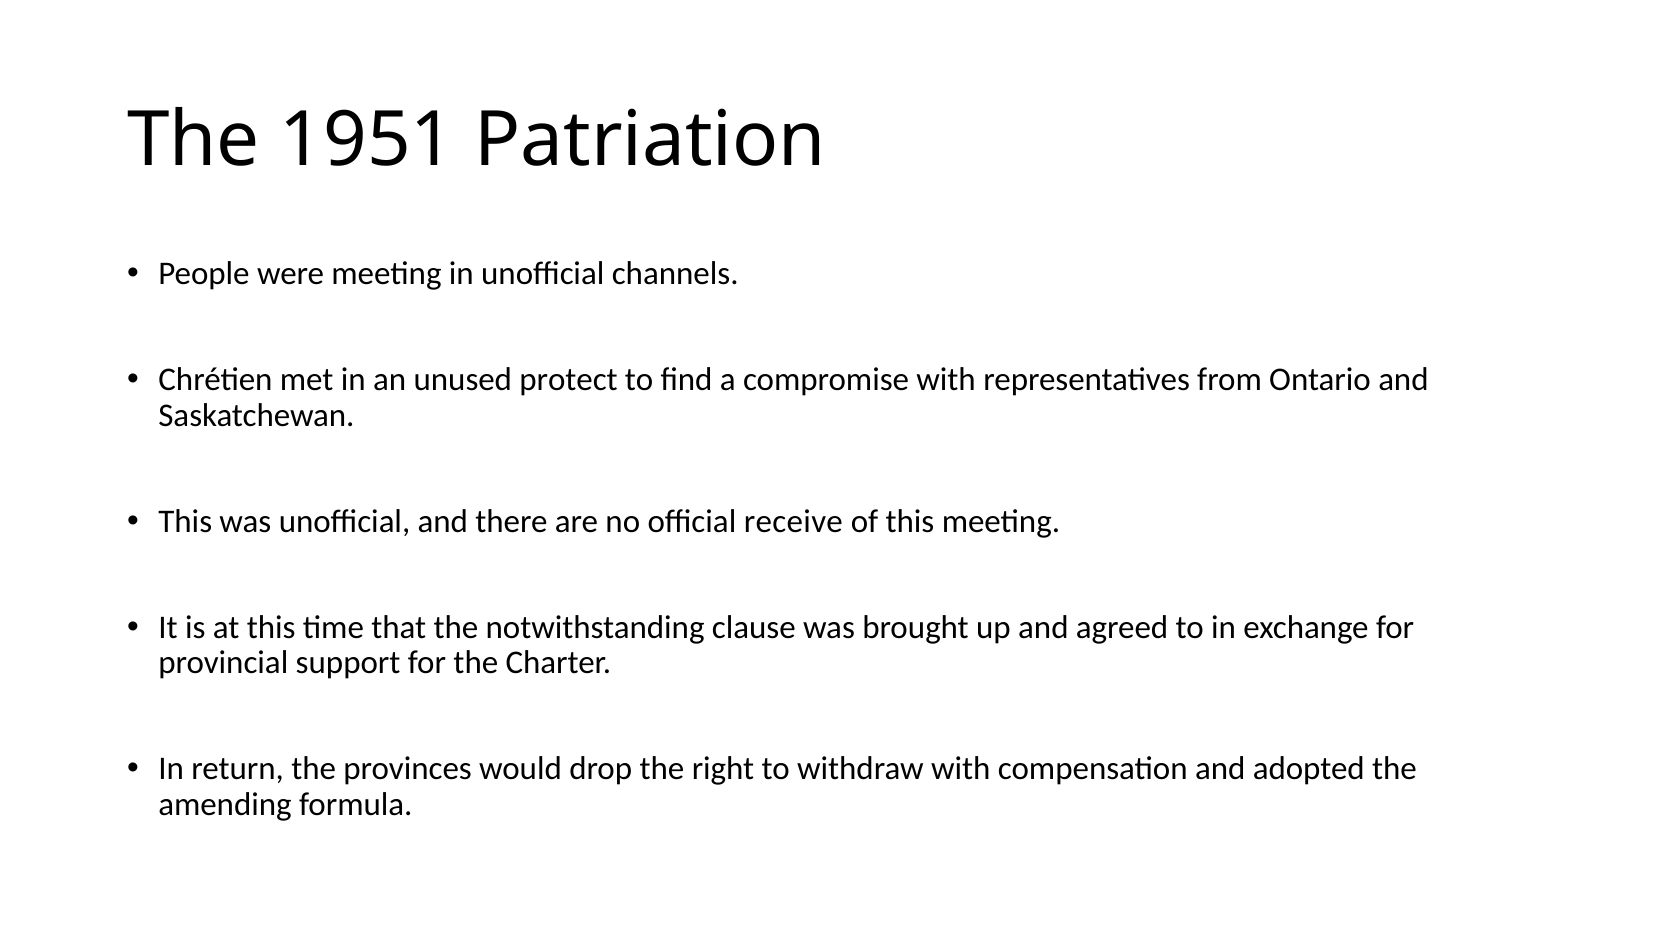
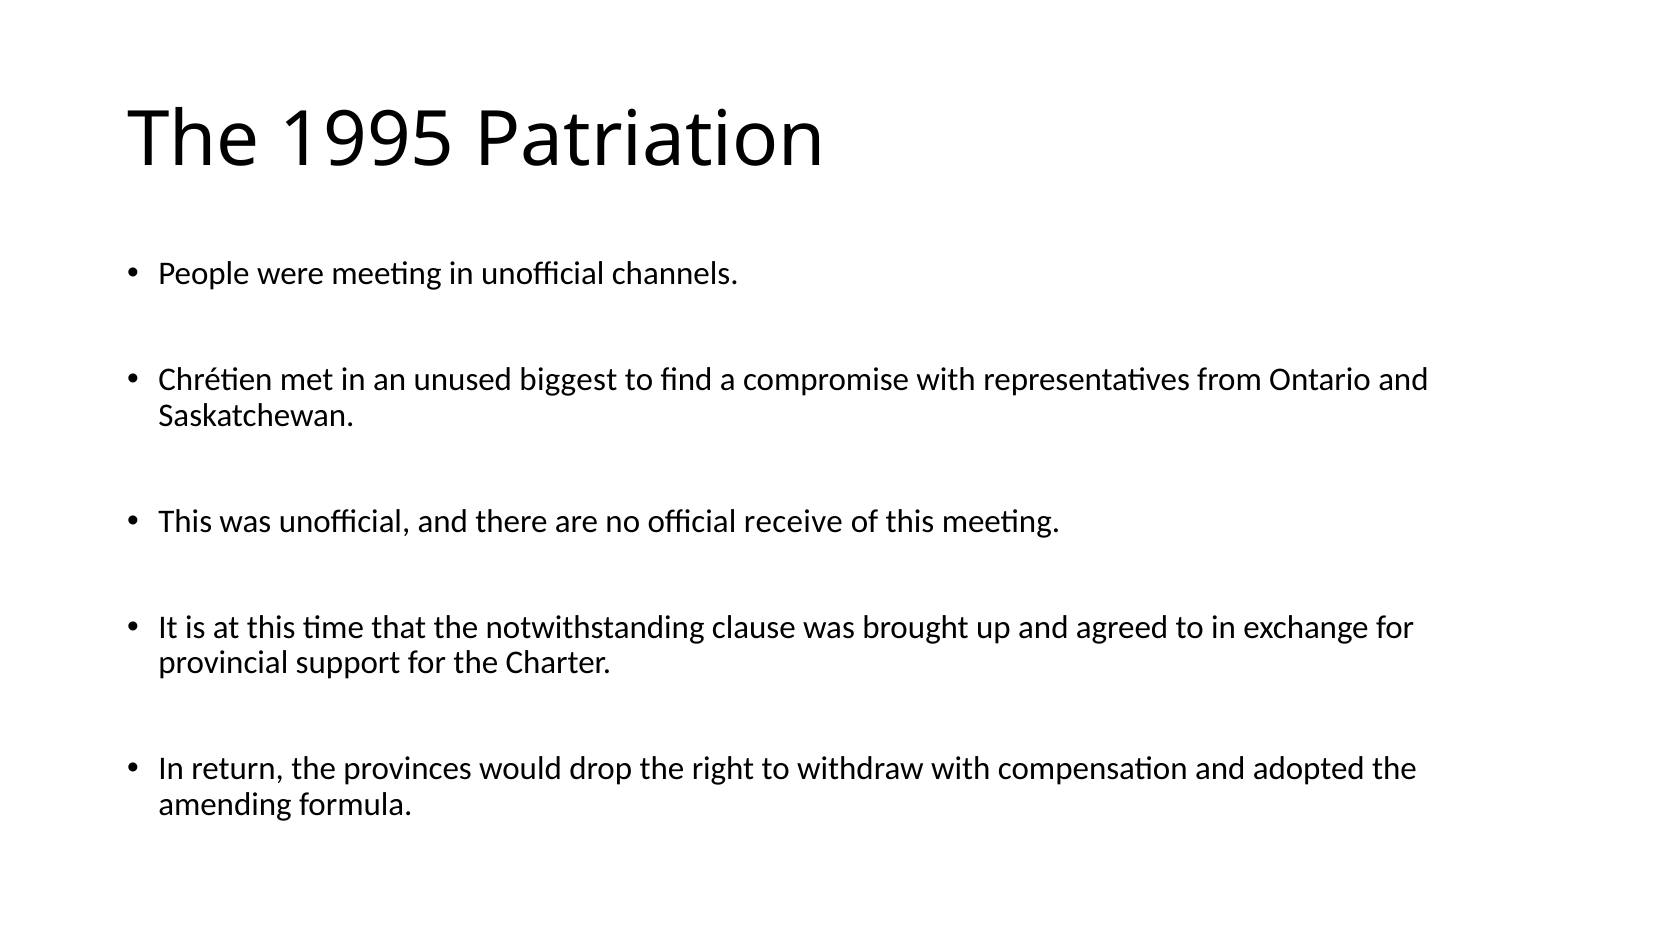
1951: 1951 -> 1995
protect: protect -> biggest
